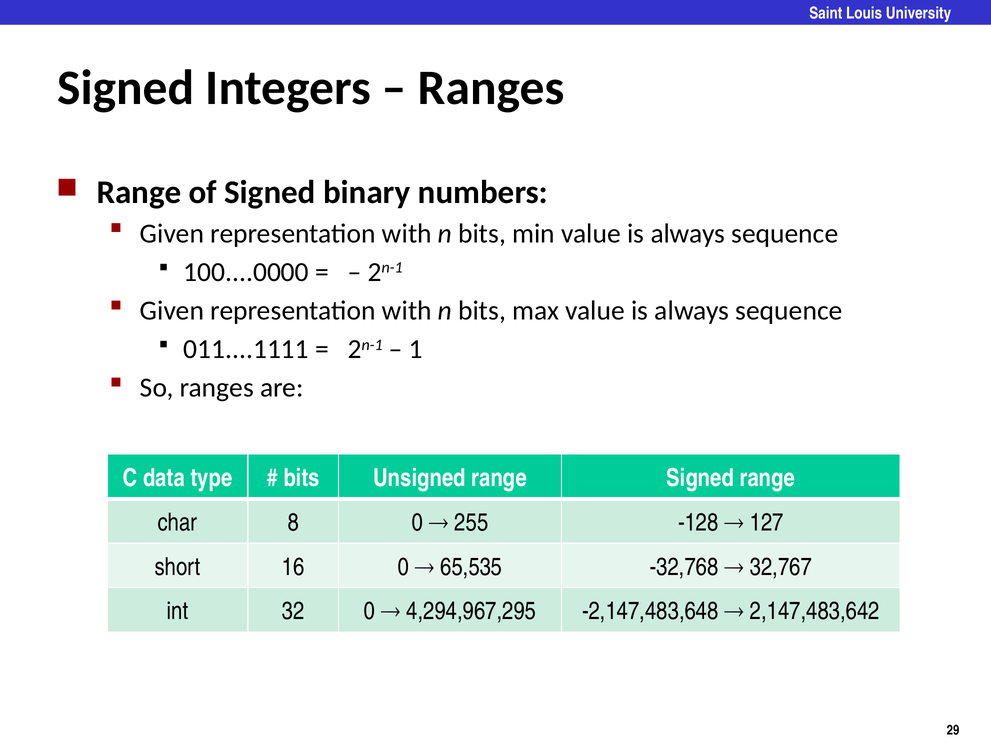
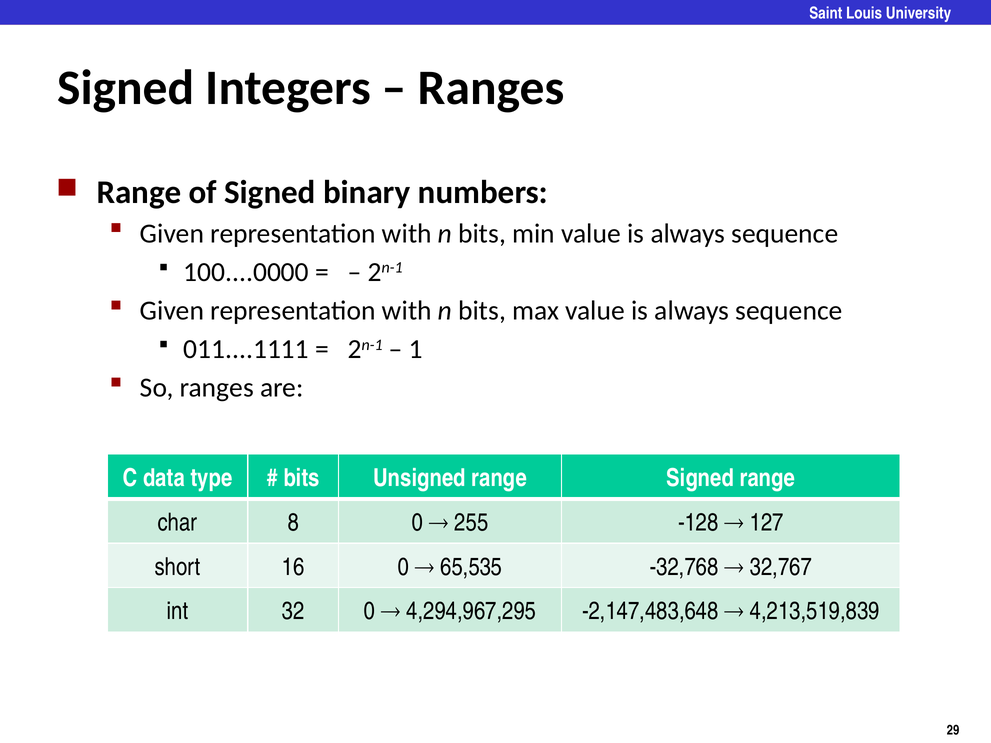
2,147,483,642: 2,147,483,642 -> 4,213,519,839
